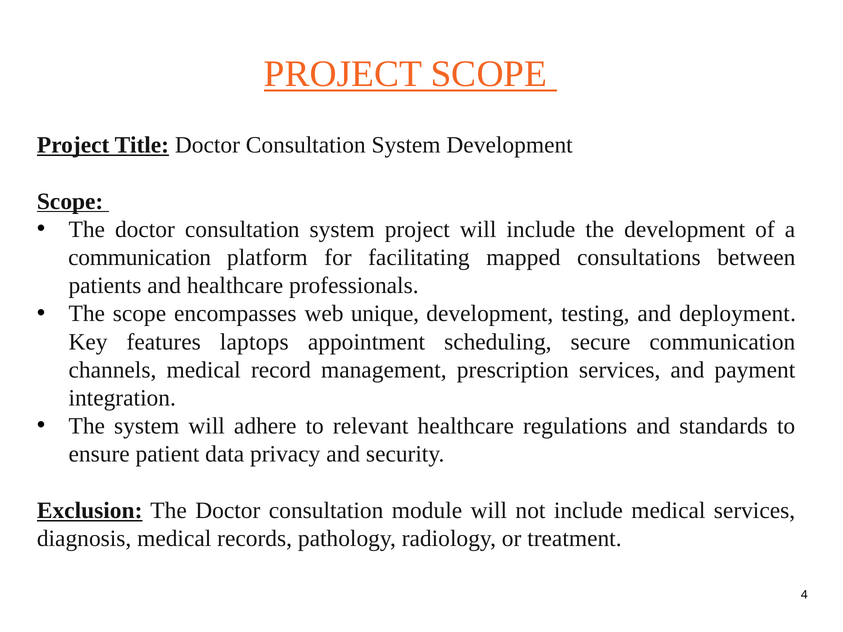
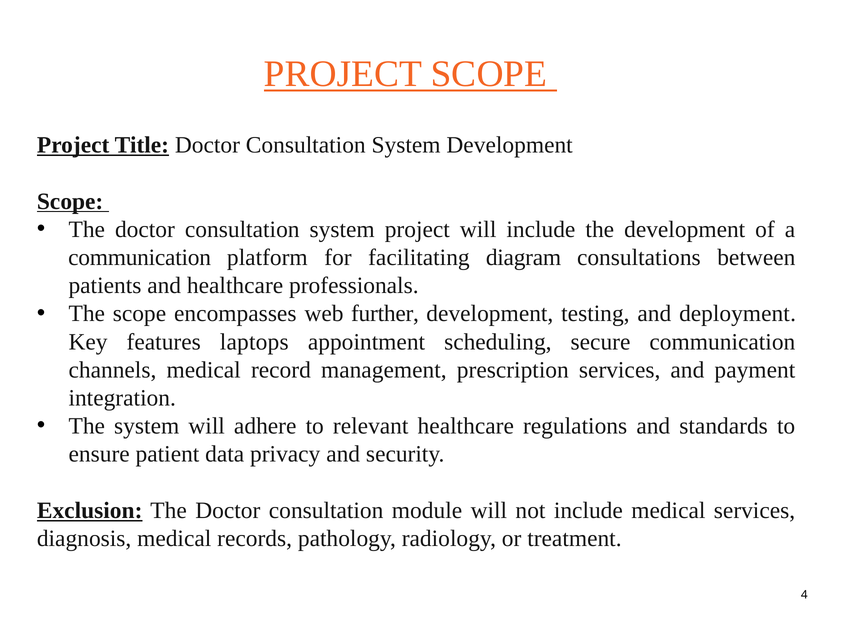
mapped: mapped -> diagram
unique: unique -> further
